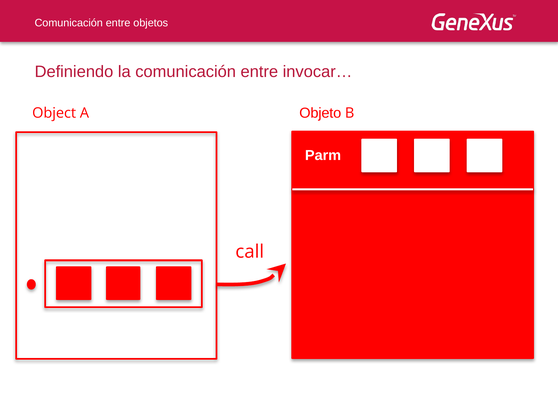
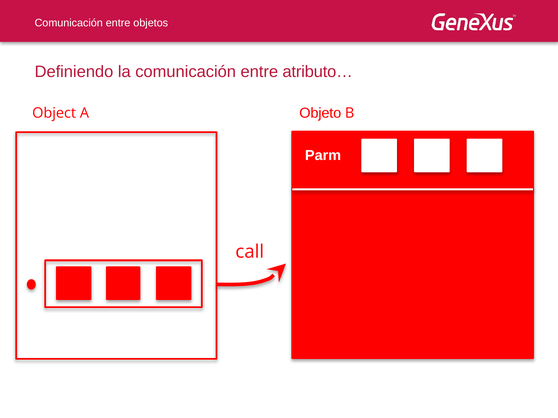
invocar…: invocar… -> atributo…
